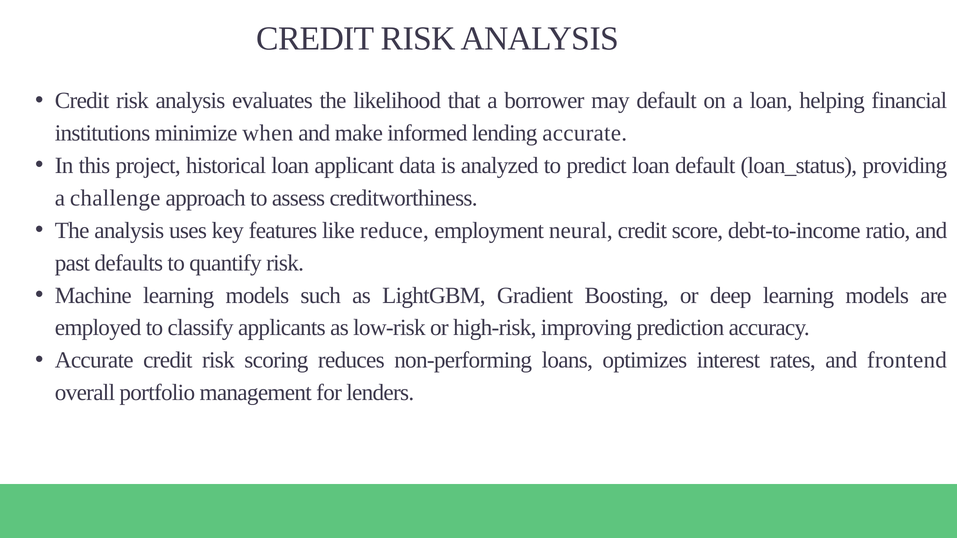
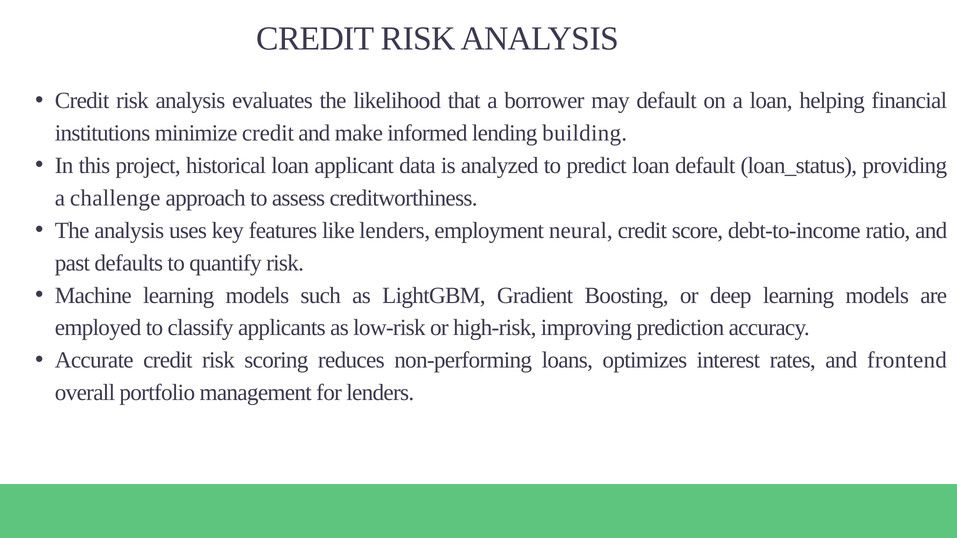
minimize when: when -> credit
lending accurate: accurate -> building
like reduce: reduce -> lenders
